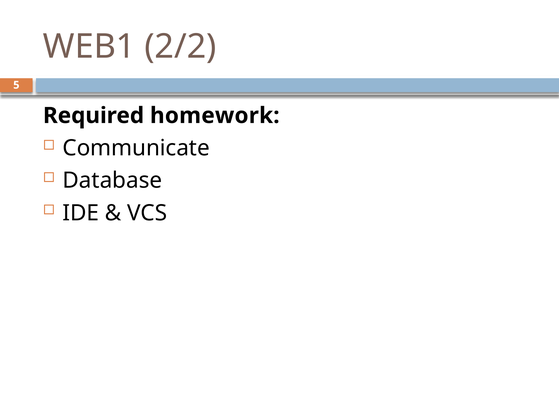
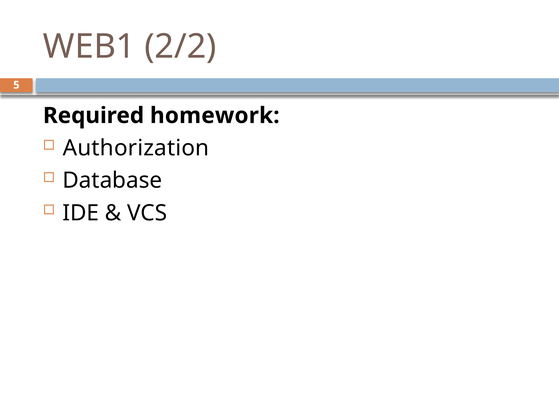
Communicate: Communicate -> Authorization
